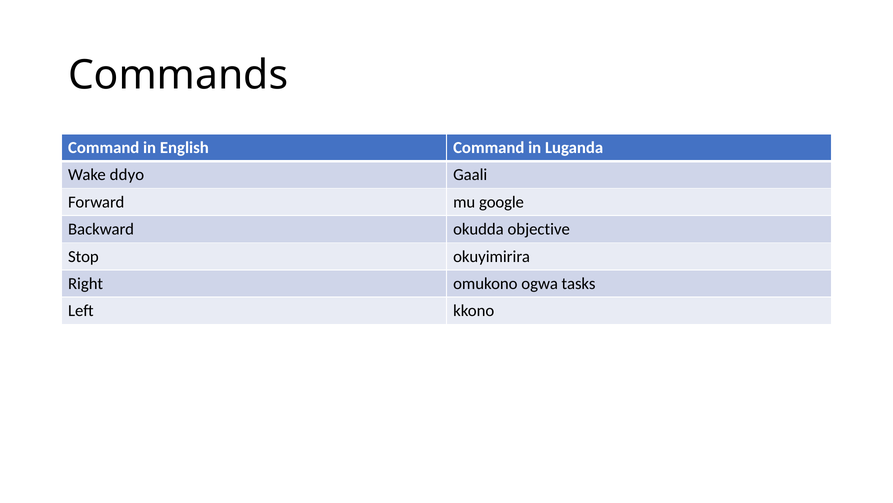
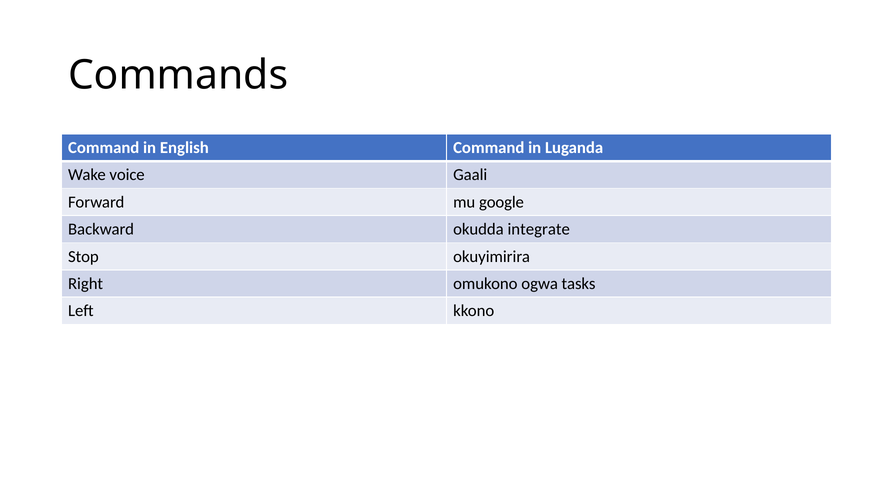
ddyo: ddyo -> voice
objective: objective -> integrate
